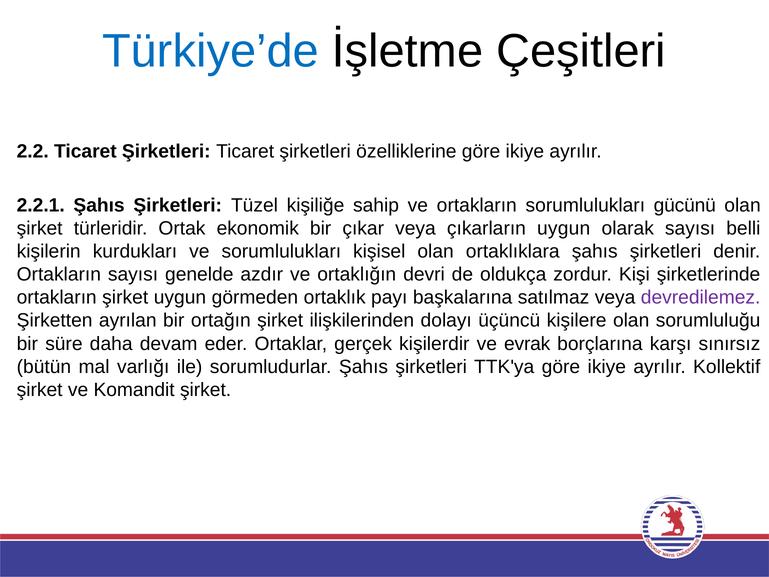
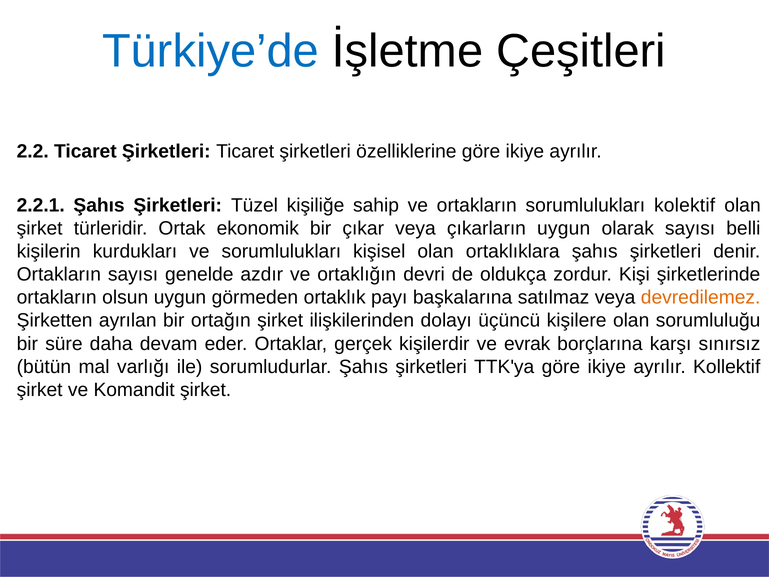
gücünü: gücünü -> kolektif
ortakların şirket: şirket -> olsun
devredilemez colour: purple -> orange
